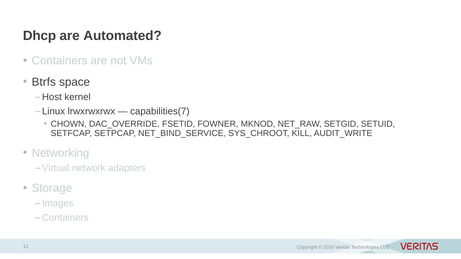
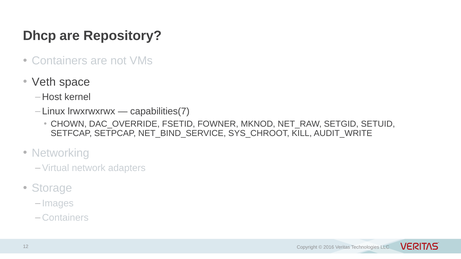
Automated: Automated -> Repository
Btrfs: Btrfs -> Veth
